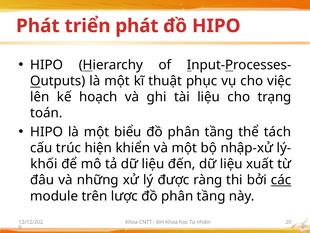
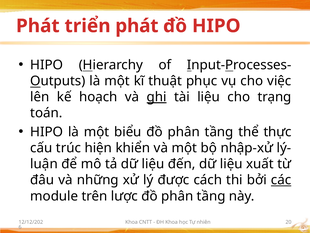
ghi underline: none -> present
tách: tách -> thực
khối: khối -> luận
ràng: ràng -> cách
